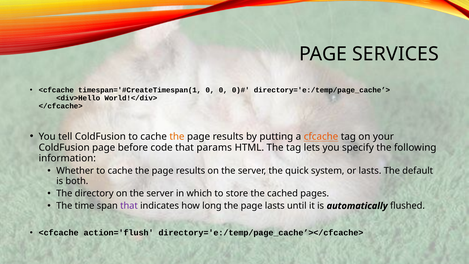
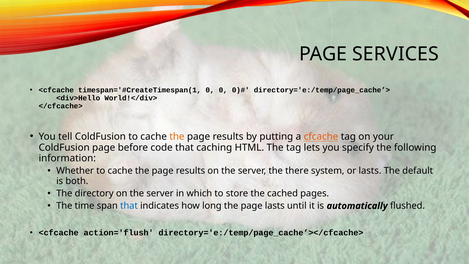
params: params -> caching
quick: quick -> there
that at (129, 206) colour: purple -> blue
